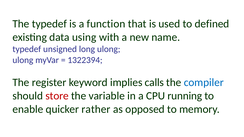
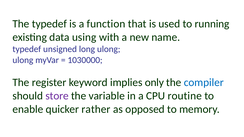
defined: defined -> running
1322394: 1322394 -> 1030000
calls: calls -> only
store colour: red -> purple
running: running -> routine
